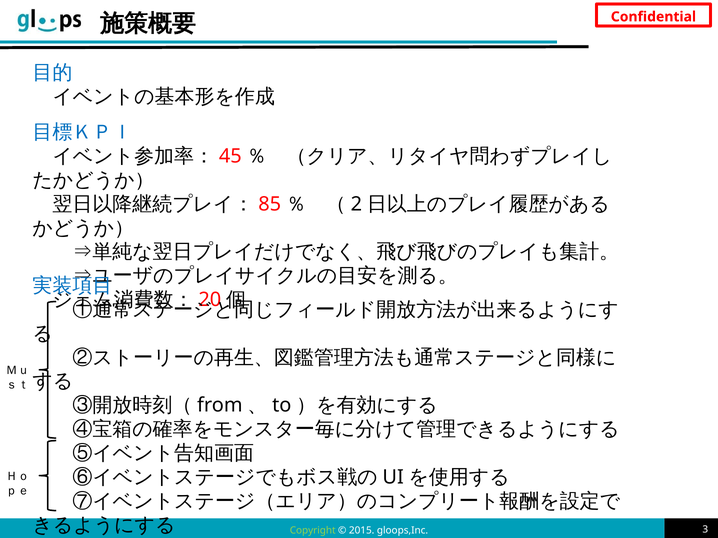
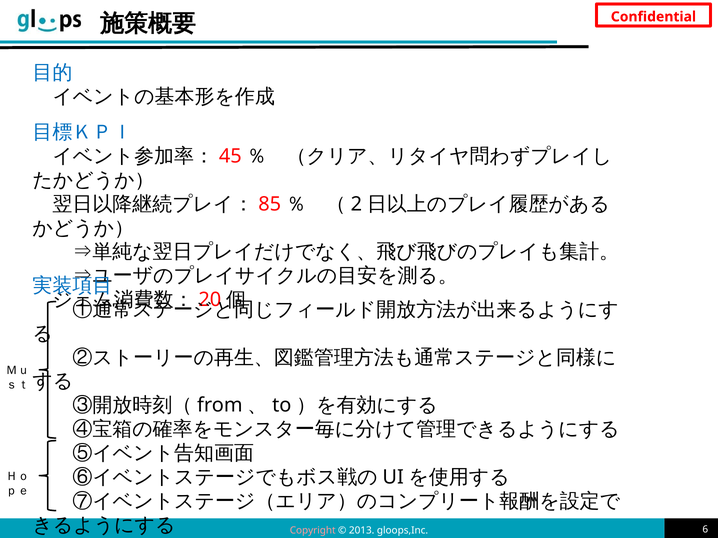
Copyright colour: light green -> pink
2015: 2015 -> 2013
3: 3 -> 6
